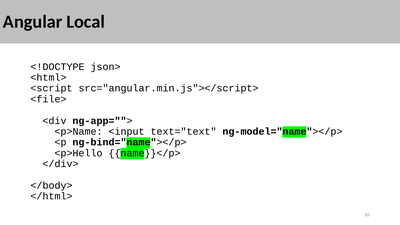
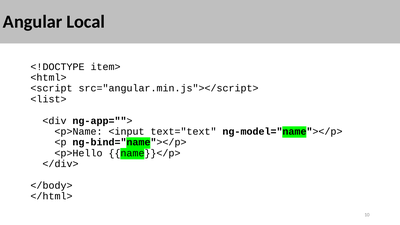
json>: json> -> item>
<file>: <file> -> <list>
